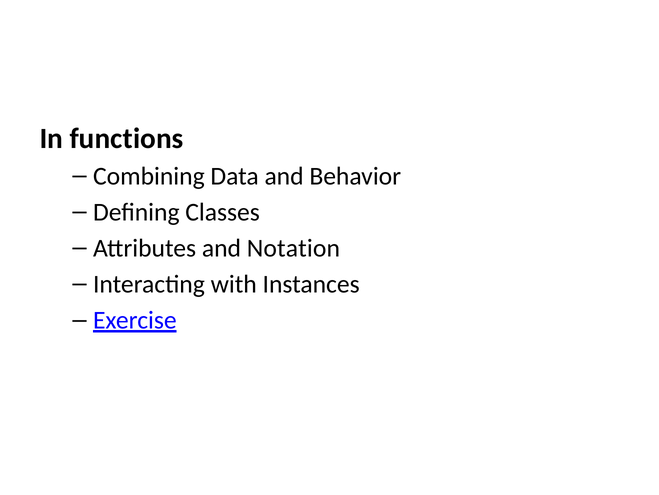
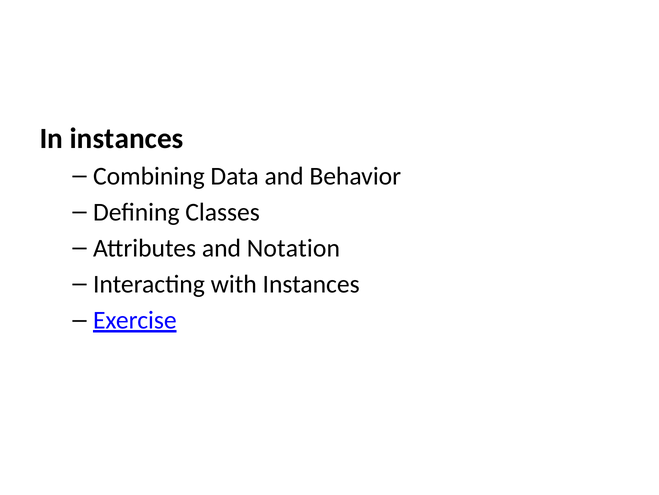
In functions: functions -> instances
